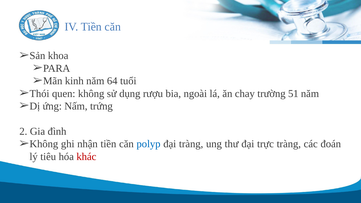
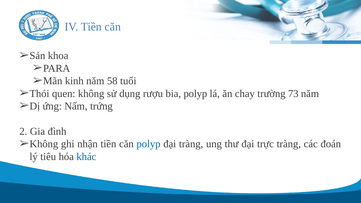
64: 64 -> 58
bia ngoài: ngoài -> polyp
51: 51 -> 73
khác colour: red -> blue
